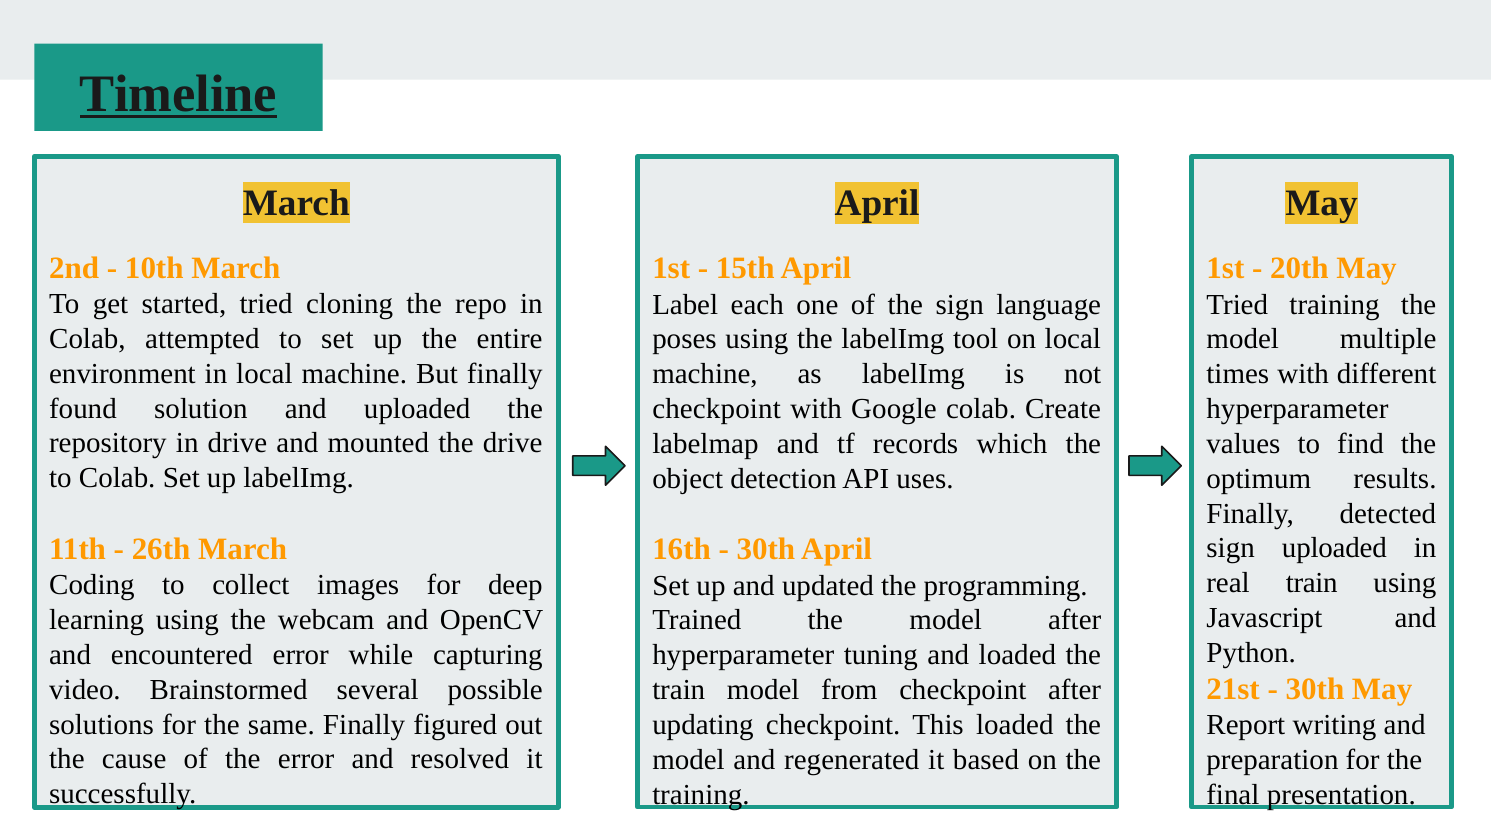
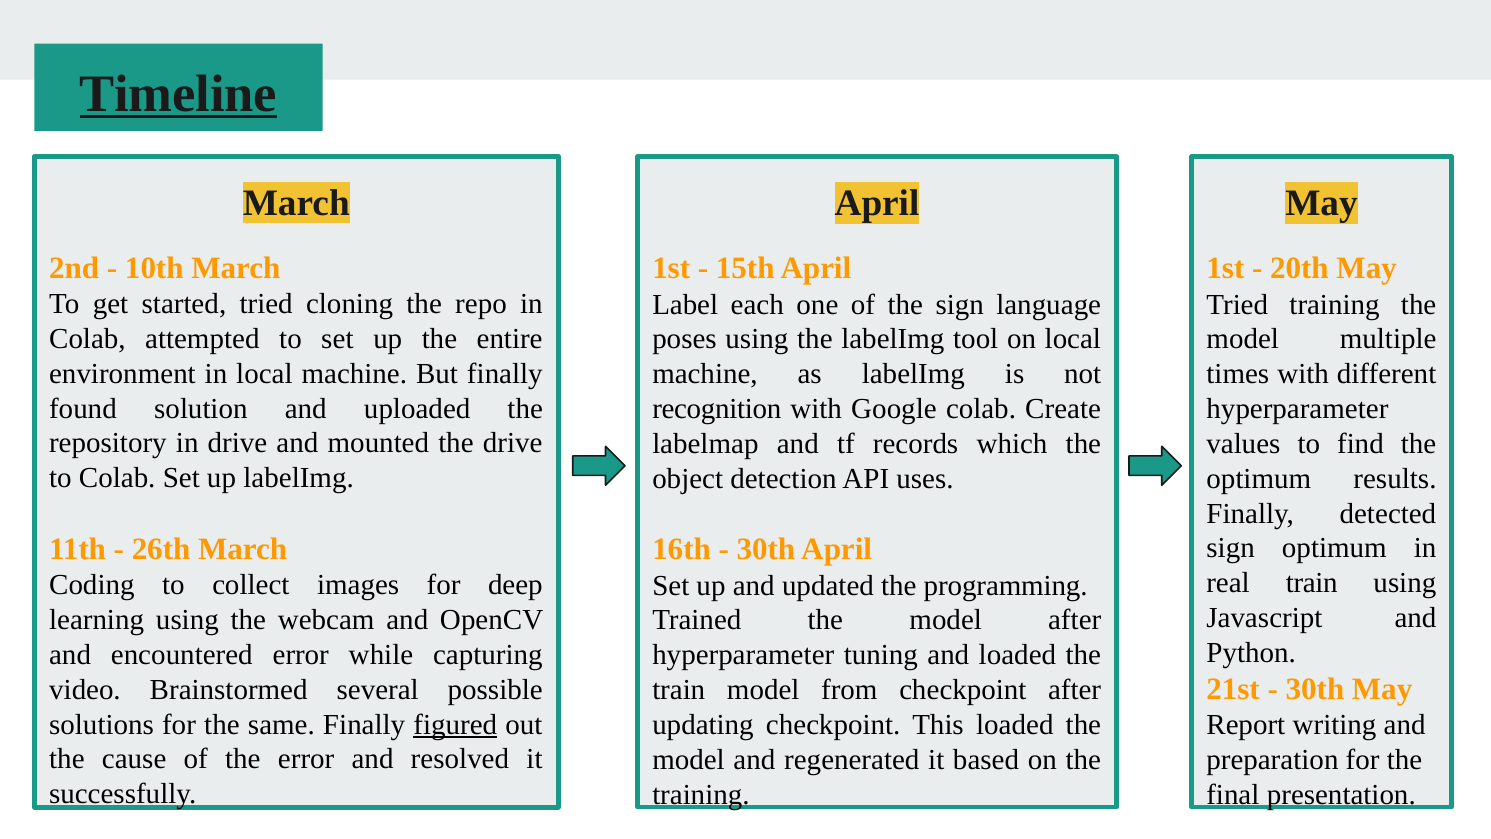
checkpoint at (717, 409): checkpoint -> recognition
sign uploaded: uploaded -> optimum
figured underline: none -> present
